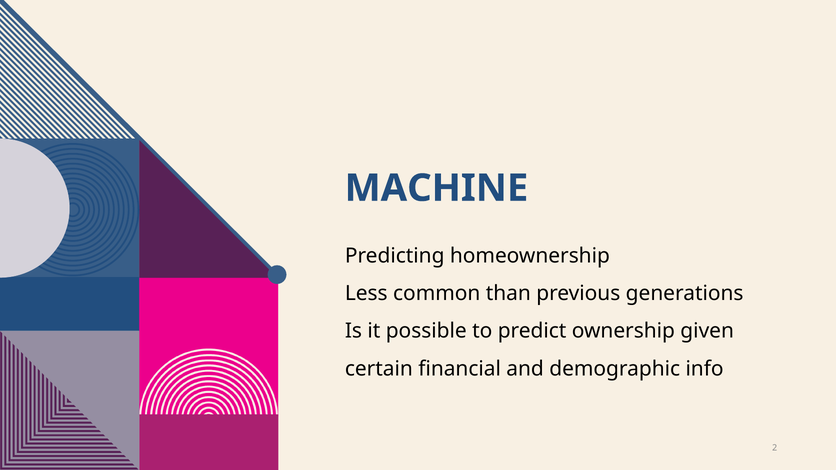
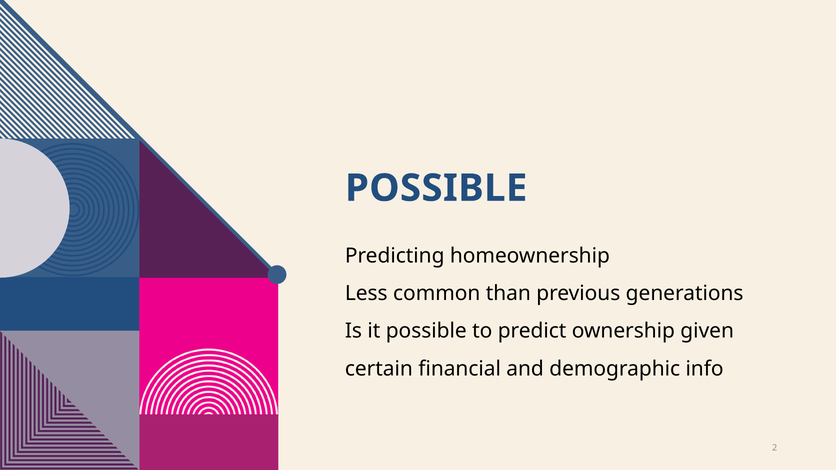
MACHINE at (436, 188): MACHINE -> POSSIBLE
